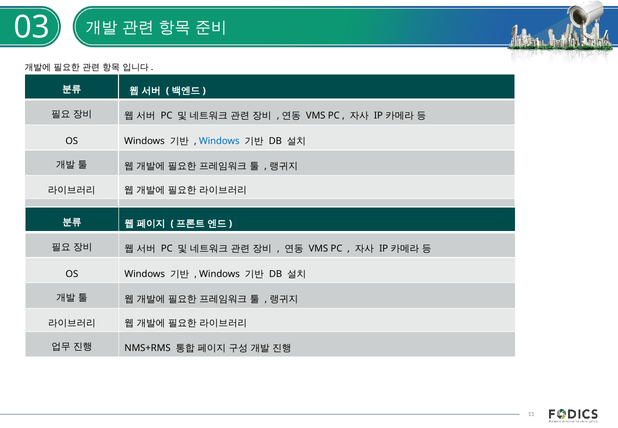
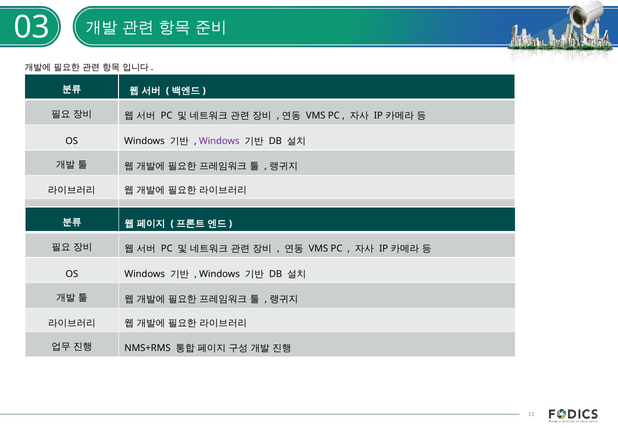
Windows at (219, 141) colour: blue -> purple
